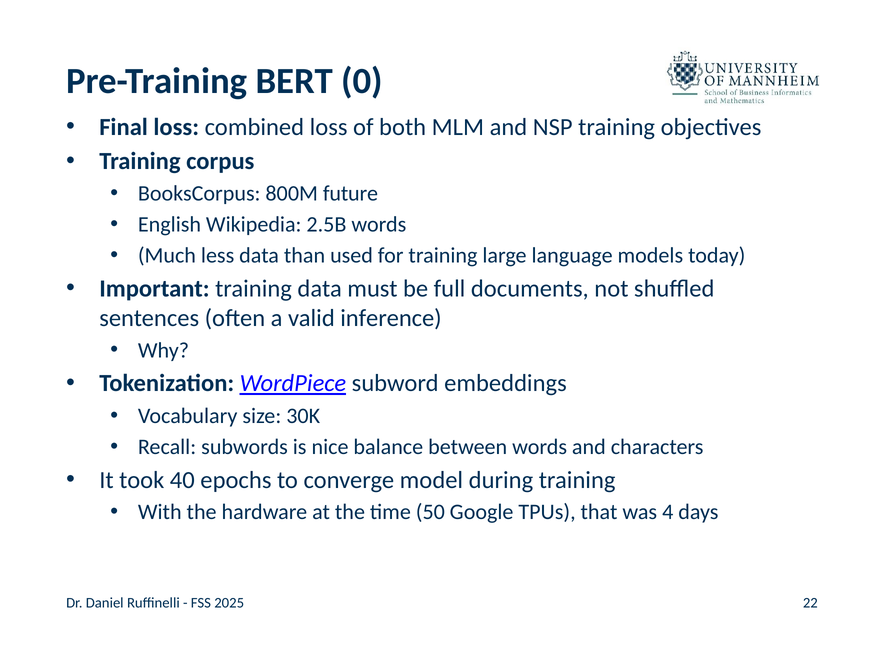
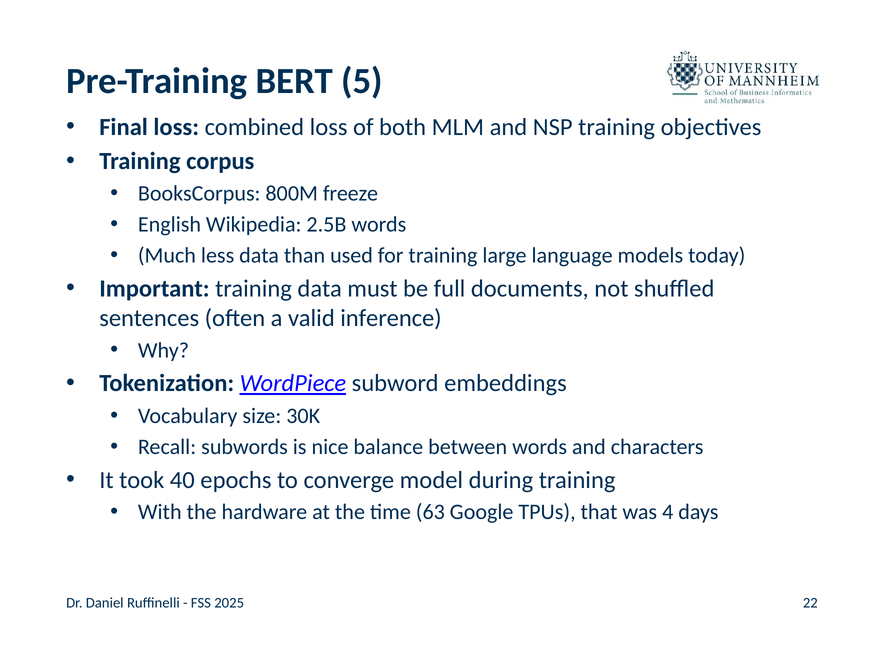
0: 0 -> 5
future: future -> freeze
50: 50 -> 63
